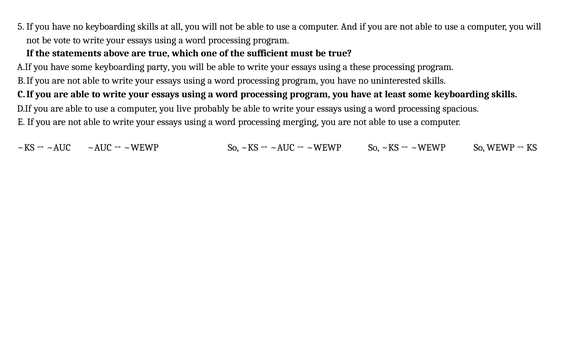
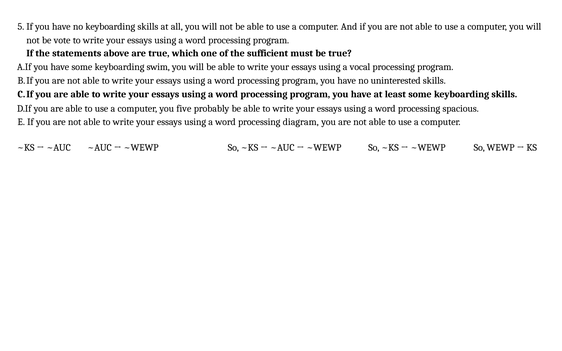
party: party -> swim
these: these -> vocal
live: live -> five
merging: merging -> diagram
